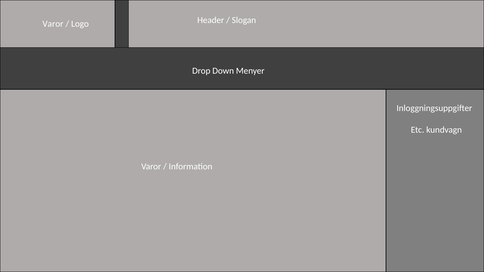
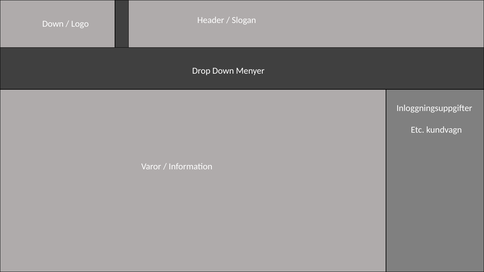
Varor at (53, 24): Varor -> Down
